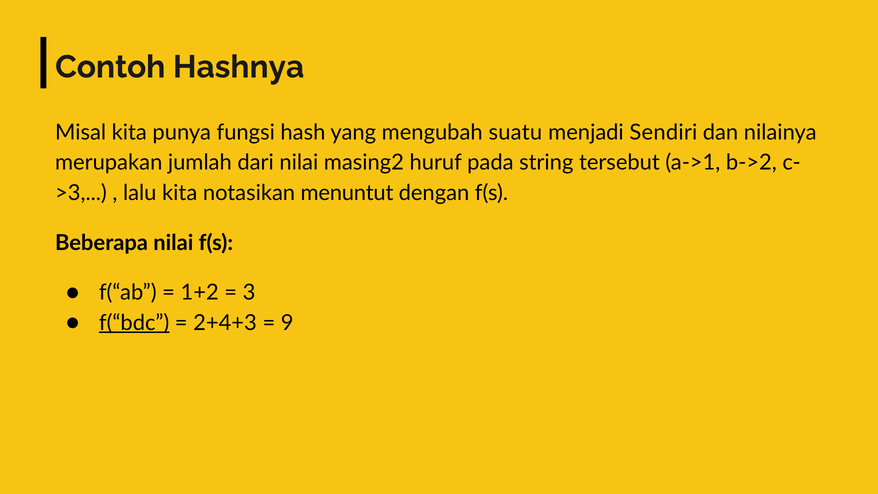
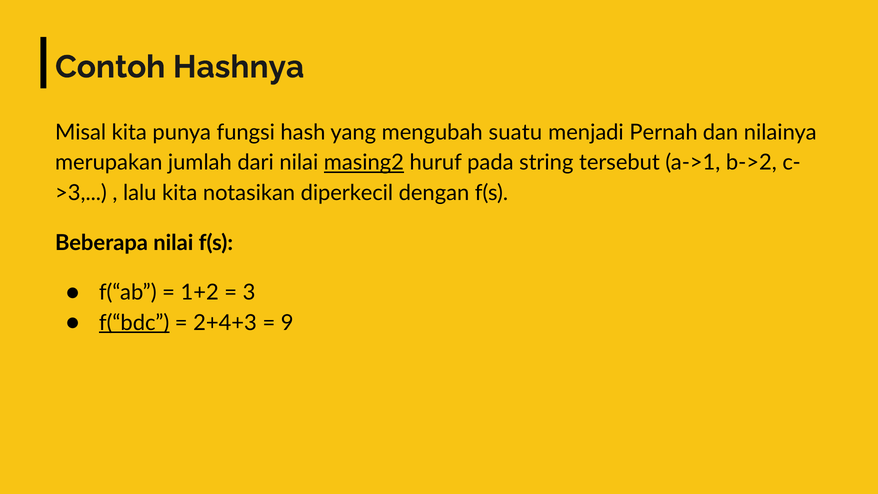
Sendiri: Sendiri -> Pernah
masing2 underline: none -> present
menuntut: menuntut -> diperkecil
